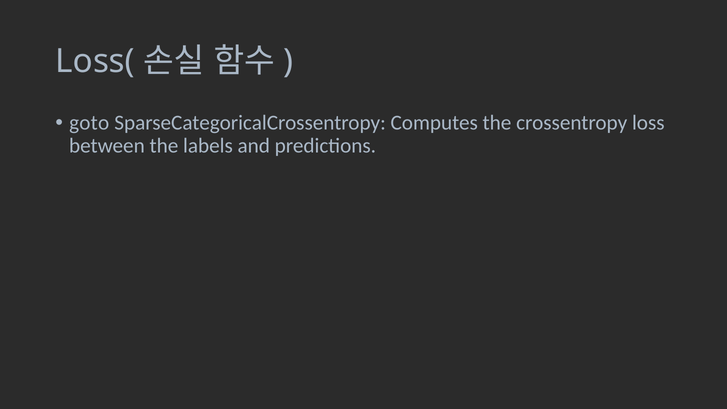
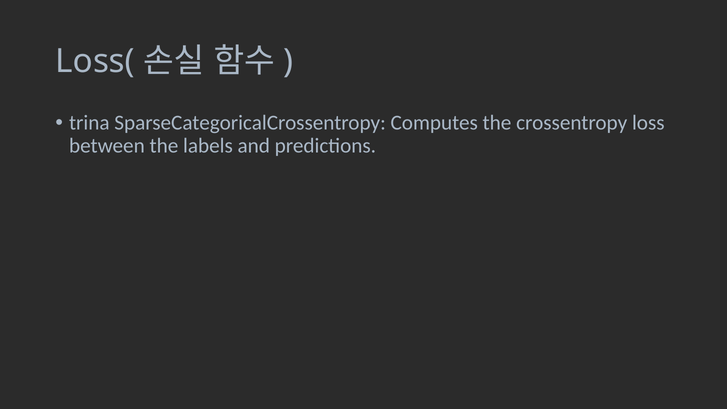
goto: goto -> trina
